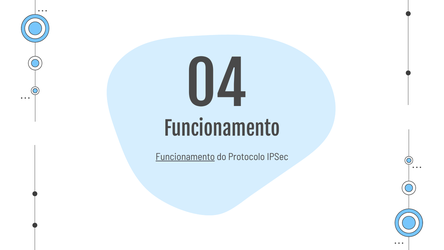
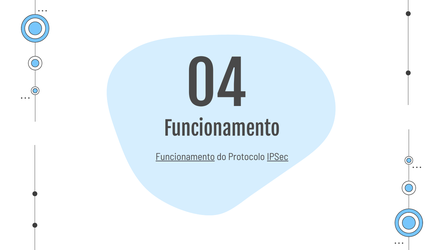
IPSec underline: none -> present
